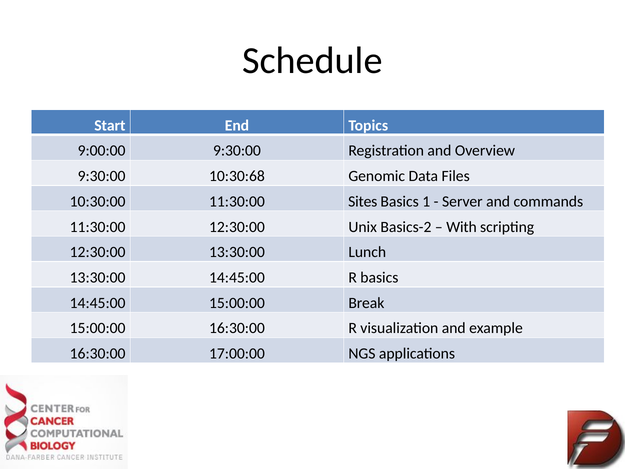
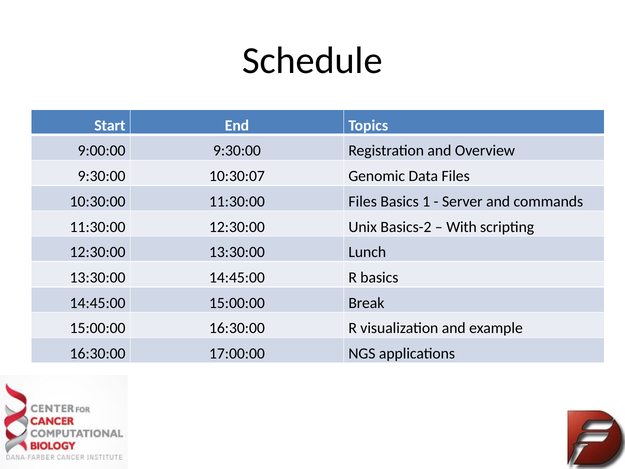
10:30:68: 10:30:68 -> 10:30:07
11:30:00 Sites: Sites -> Files
